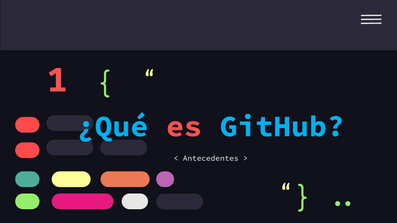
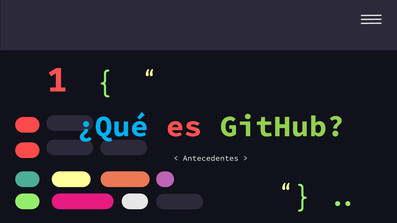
GitHub colour: light blue -> light green
